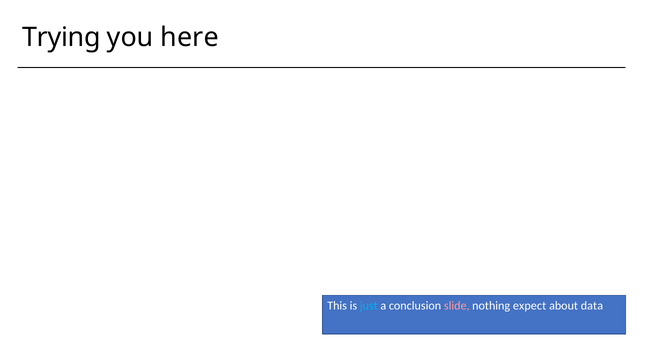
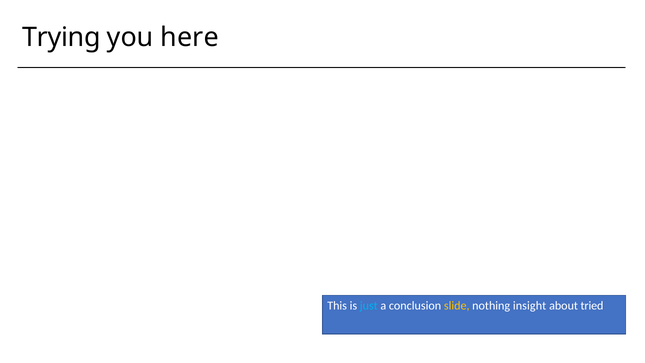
slide colour: pink -> yellow
expect: expect -> insight
data: data -> tried
